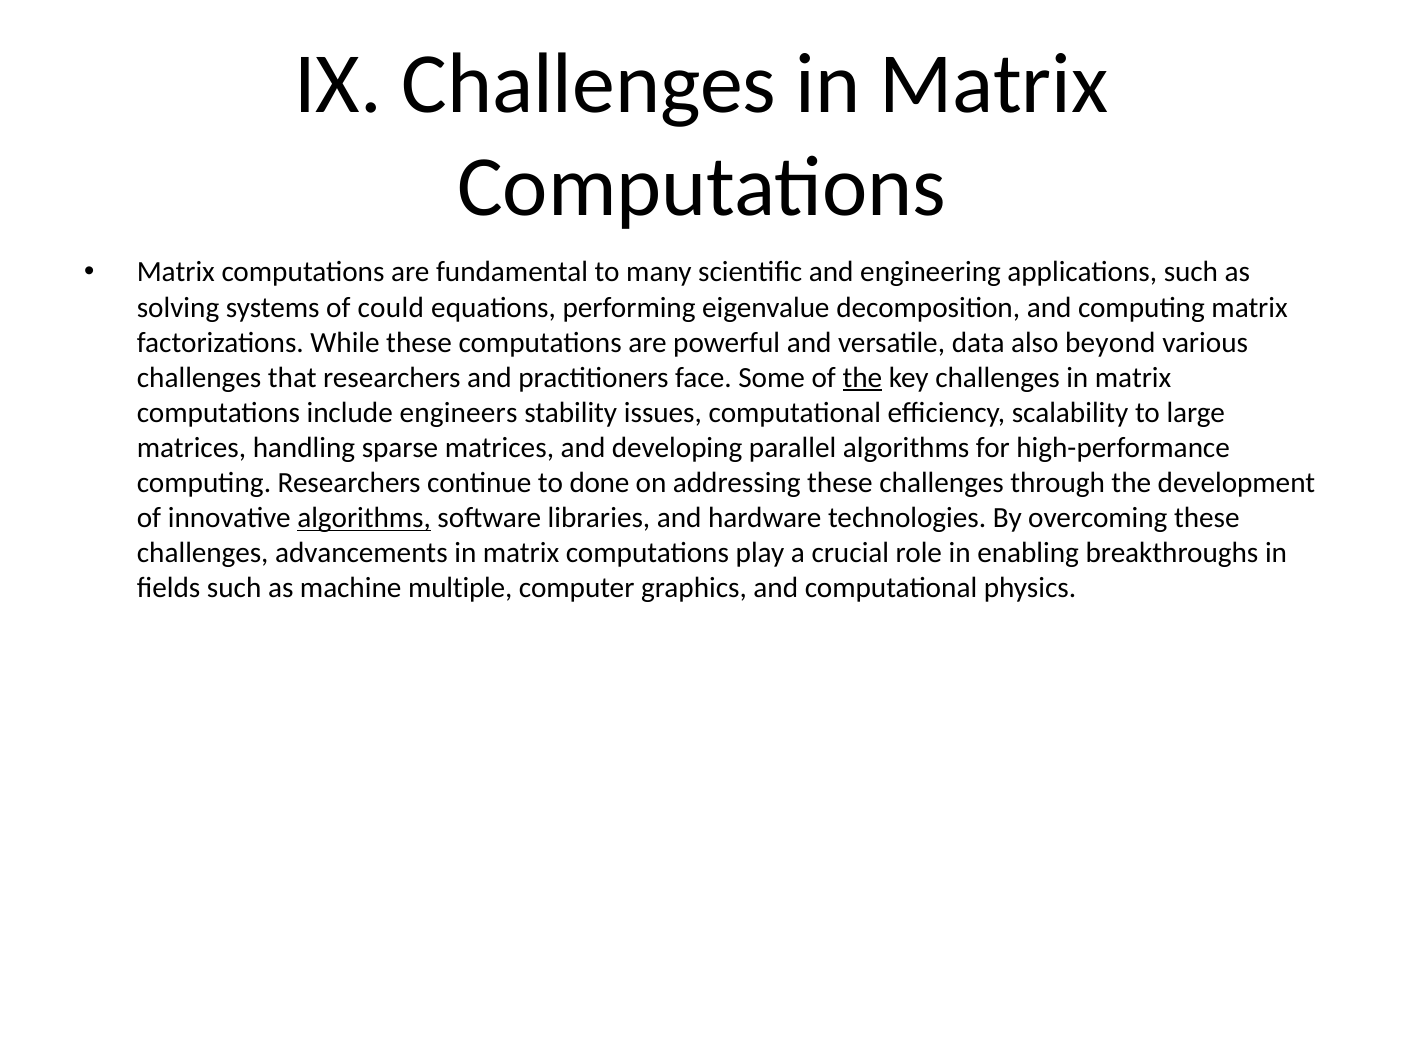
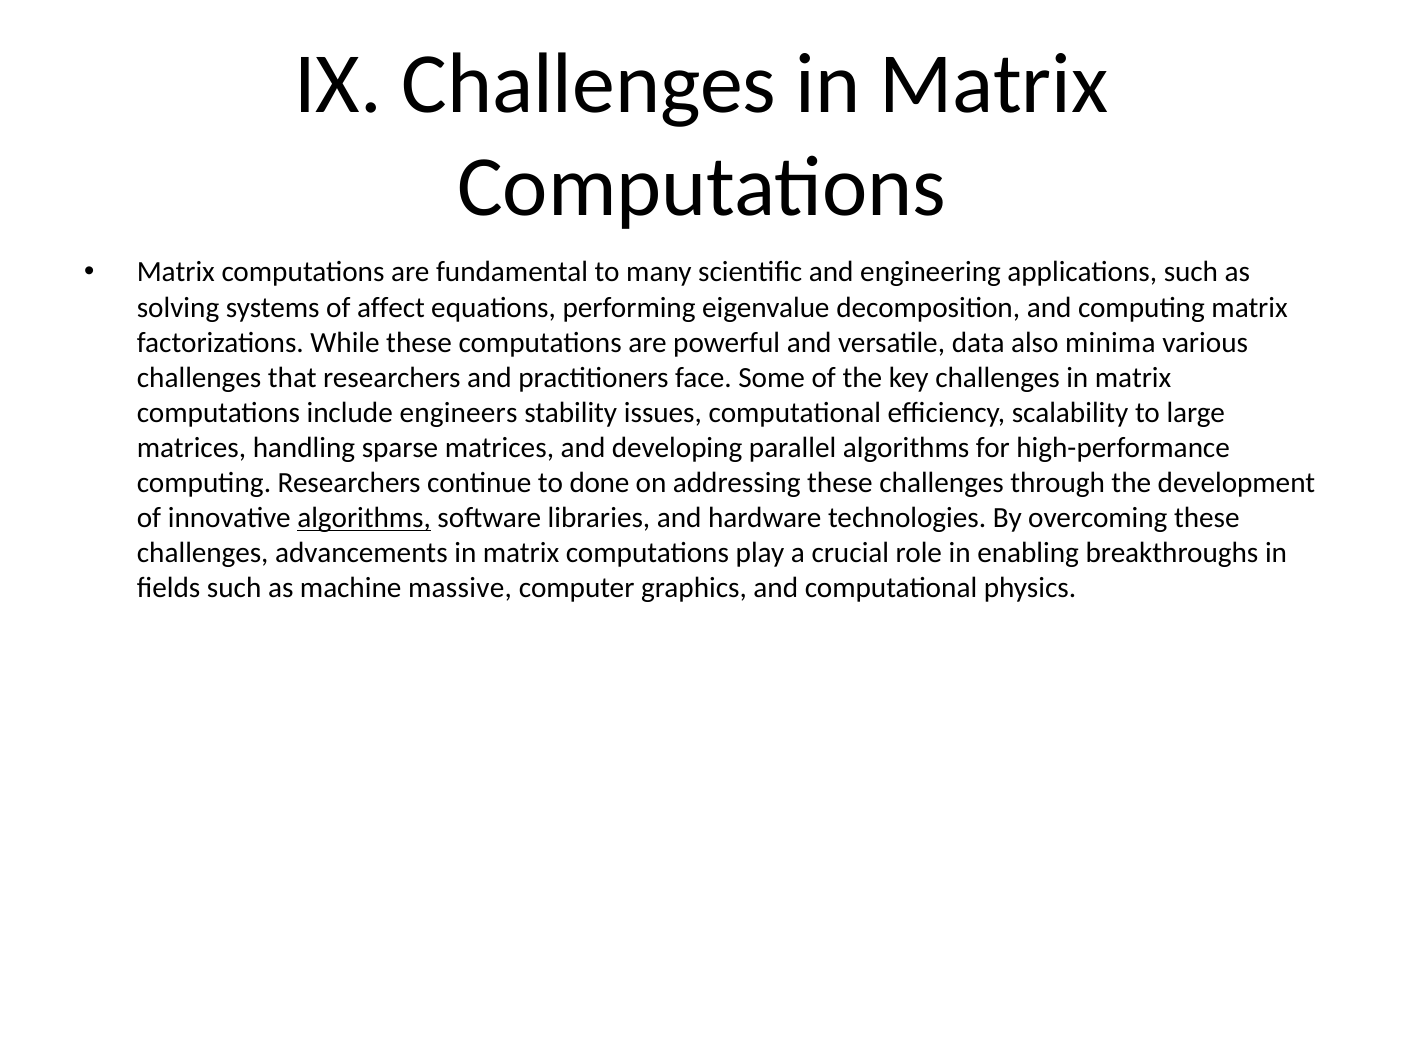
could: could -> affect
beyond: beyond -> minima
the at (862, 378) underline: present -> none
multiple: multiple -> massive
